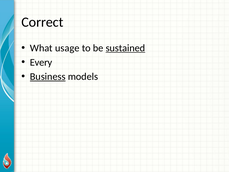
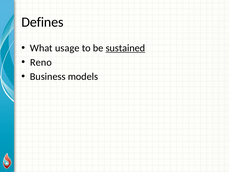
Correct: Correct -> Defines
Every: Every -> Reno
Business underline: present -> none
